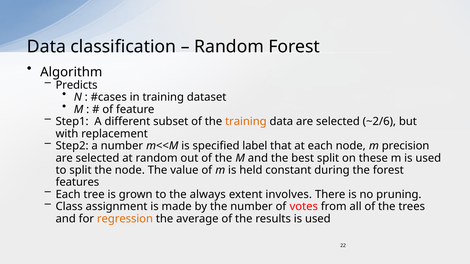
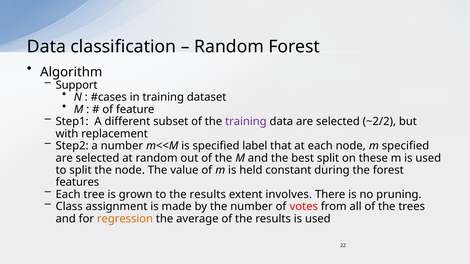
Predicts: Predicts -> Support
training at (246, 122) colour: orange -> purple
~2/6: ~2/6 -> ~2/2
m precision: precision -> specified
to the always: always -> results
